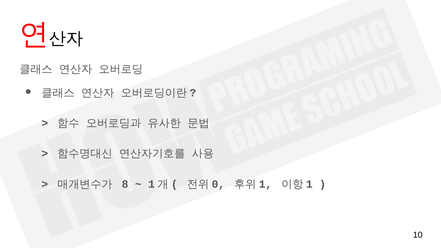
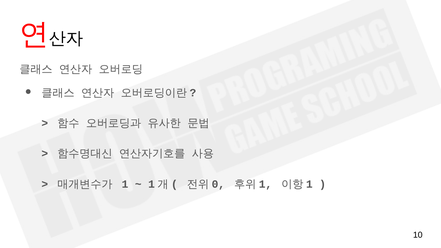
8: 8 -> 1
